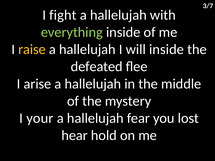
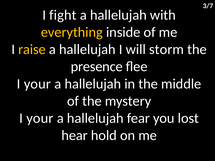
everything colour: light green -> yellow
will inside: inside -> storm
defeated: defeated -> presence
arise at (37, 84): arise -> your
